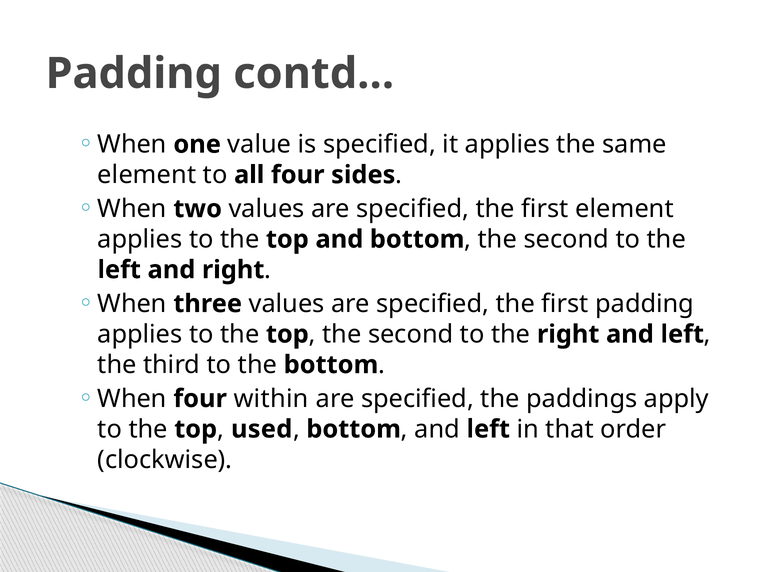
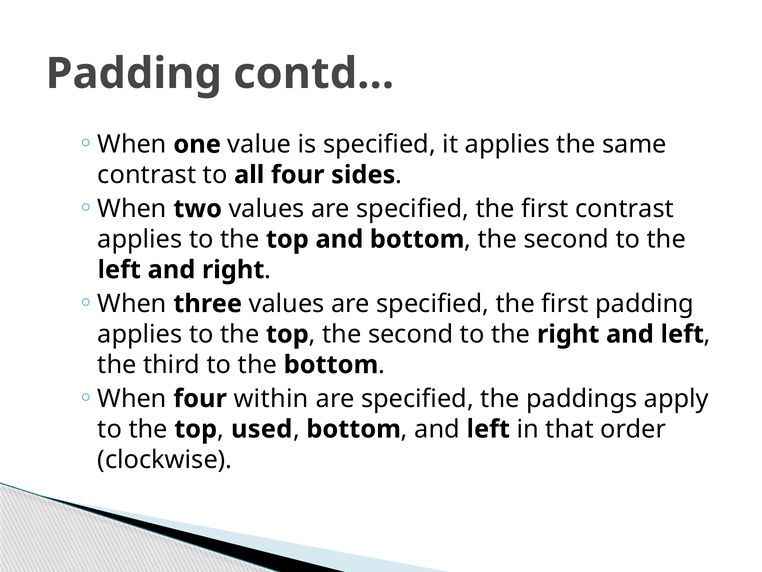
element at (147, 175): element -> contrast
first element: element -> contrast
